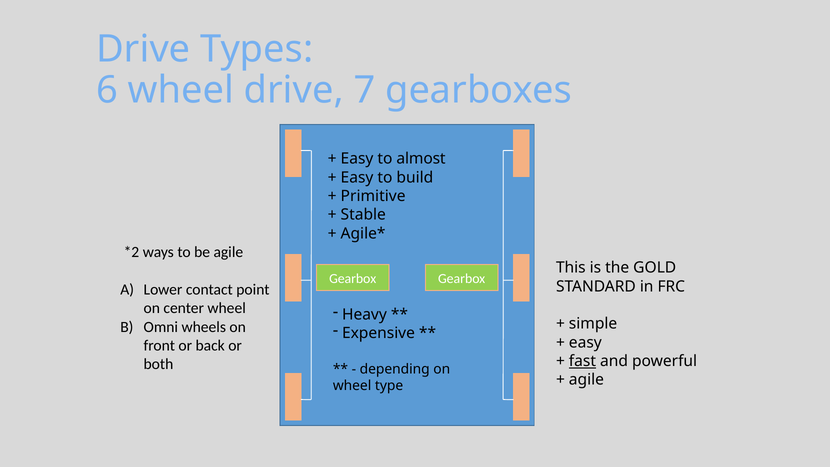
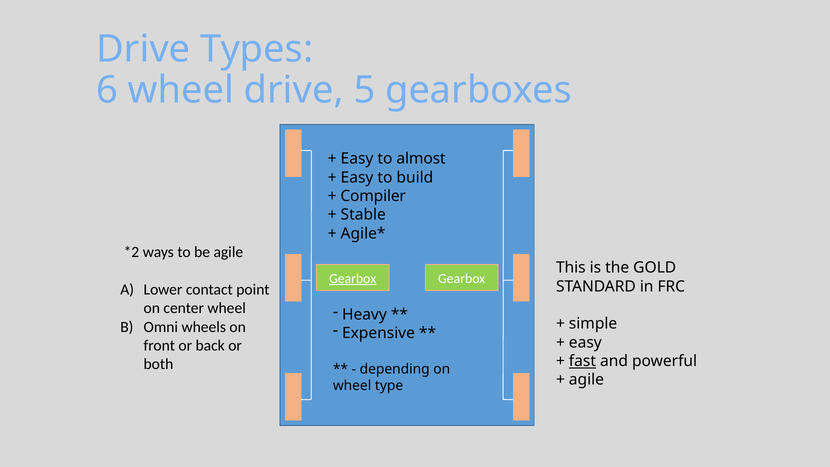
7: 7 -> 5
Primitive: Primitive -> Compiler
Gearbox at (353, 278) underline: none -> present
